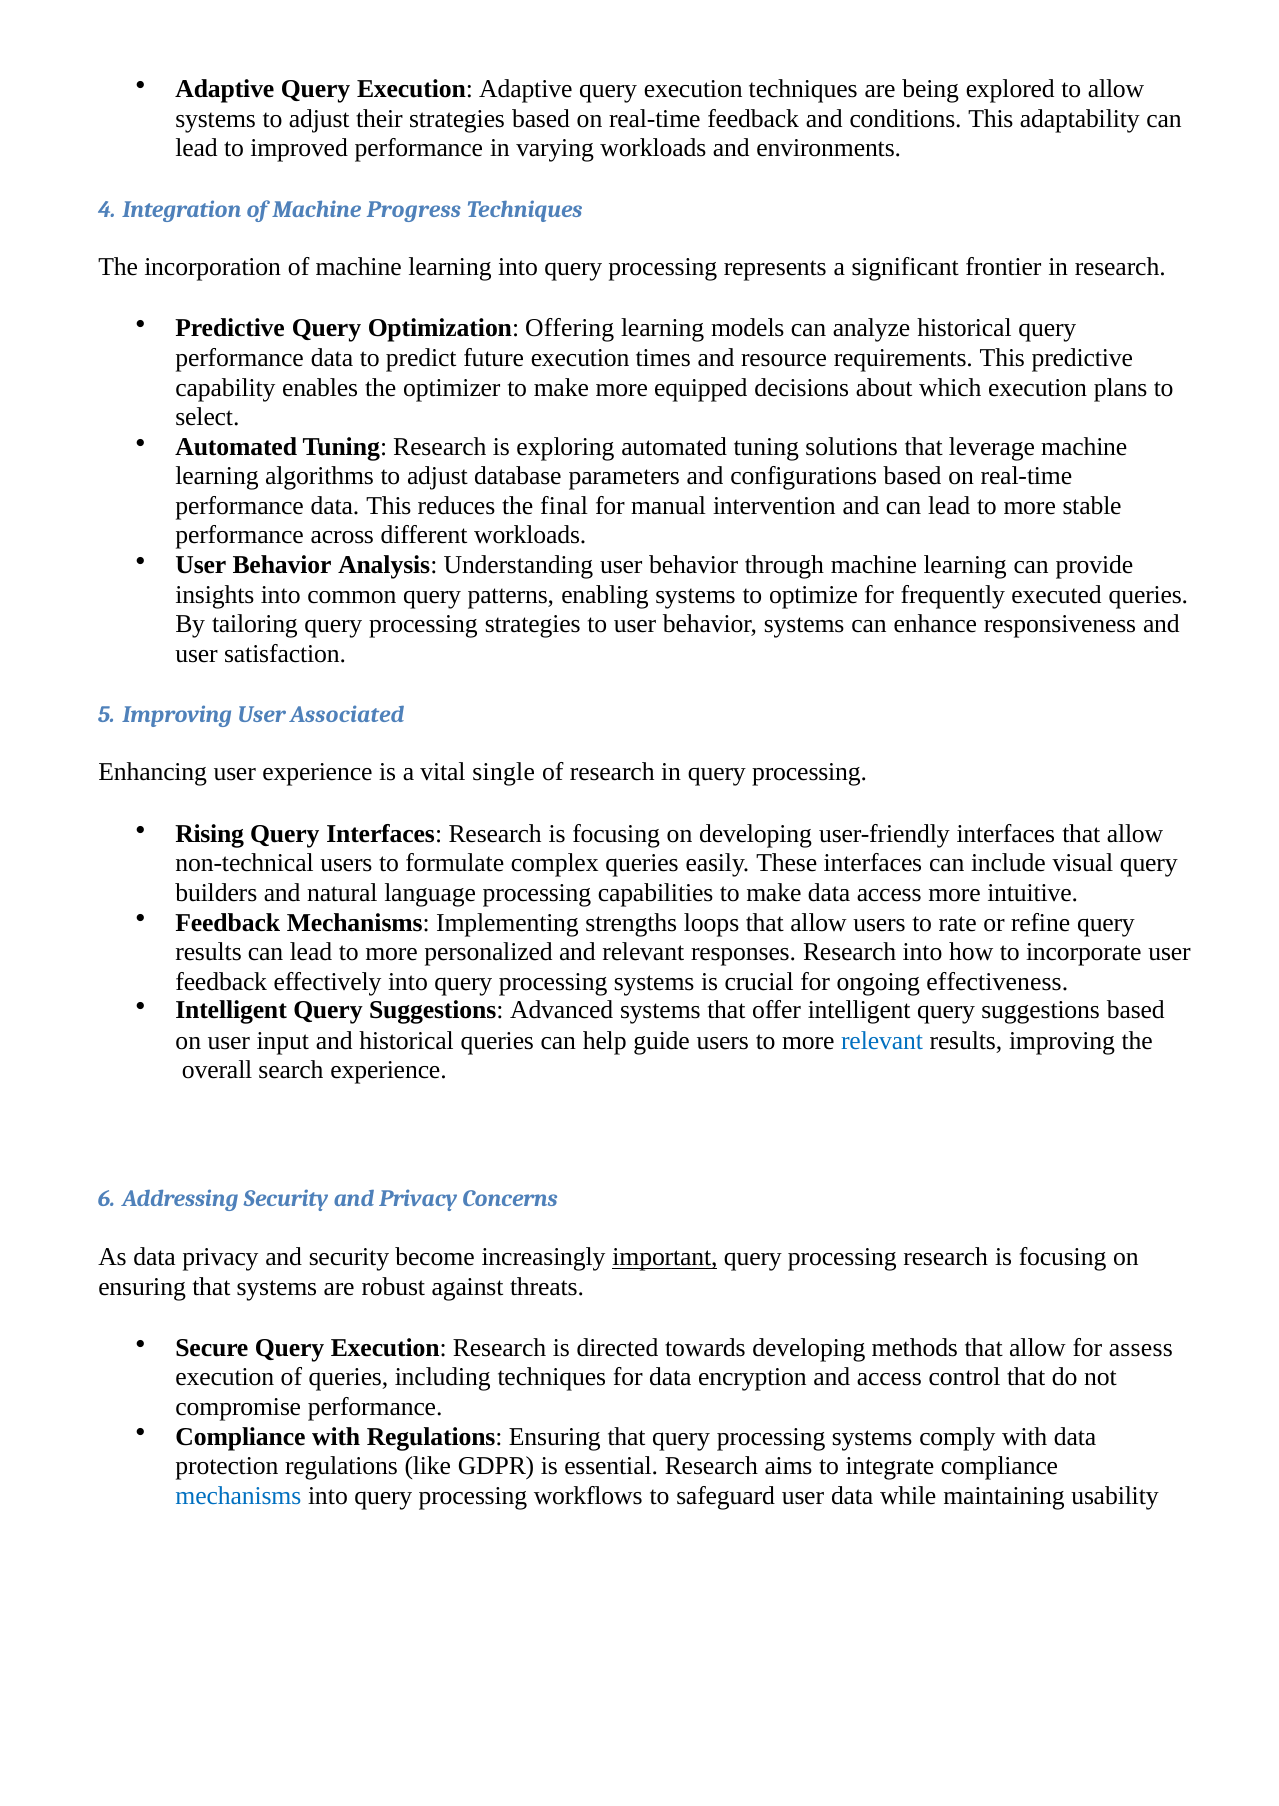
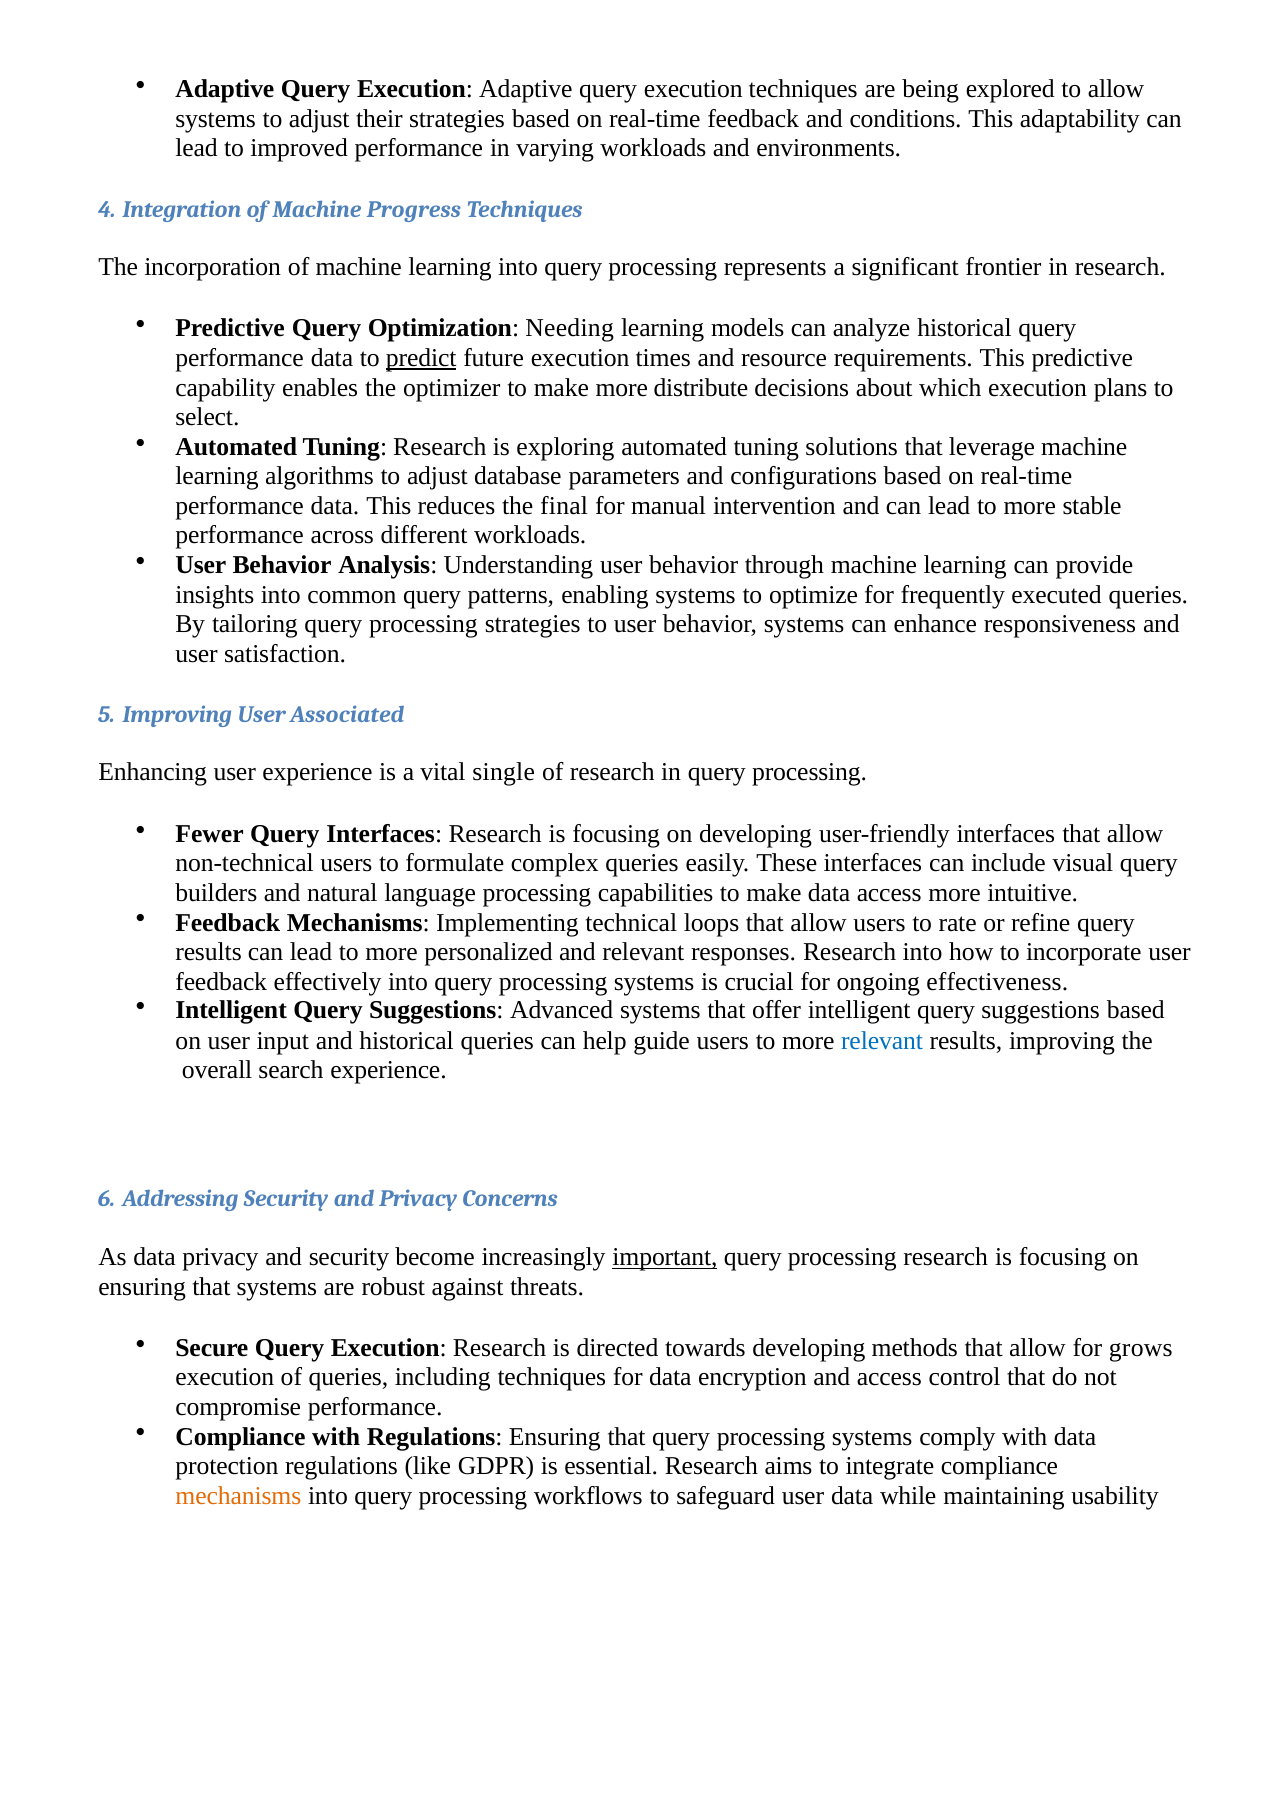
Offering: Offering -> Needing
predict underline: none -> present
equipped: equipped -> distribute
Rising: Rising -> Fewer
strengths: strengths -> technical
assess: assess -> grows
mechanisms at (238, 1496) colour: blue -> orange
